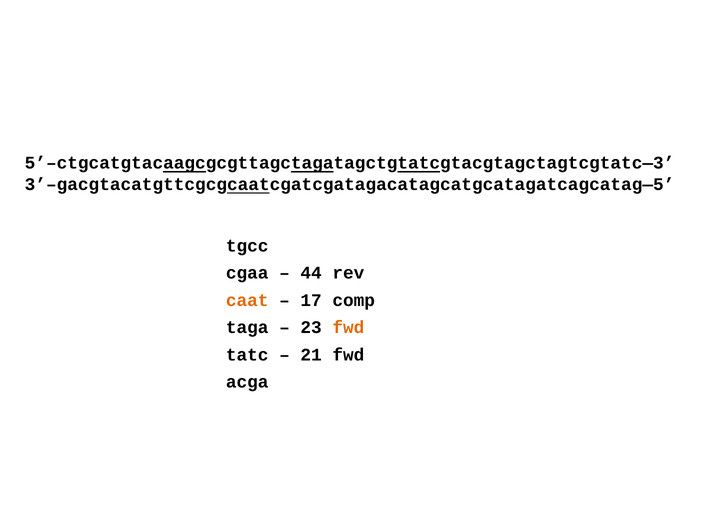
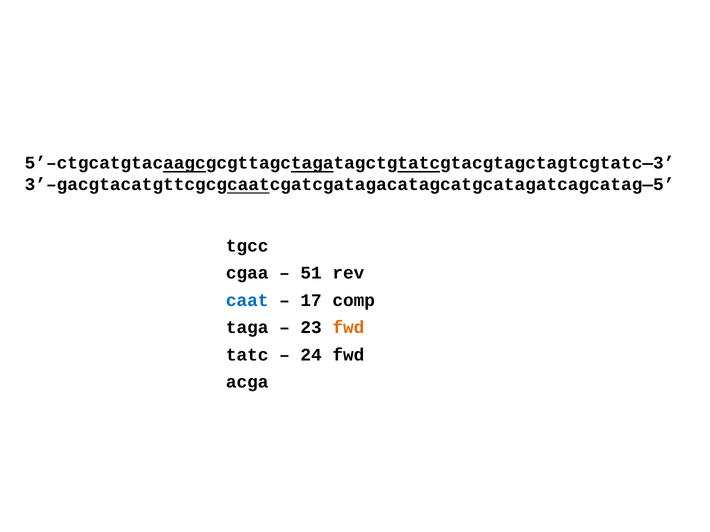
44: 44 -> 51
caat colour: orange -> blue
21: 21 -> 24
